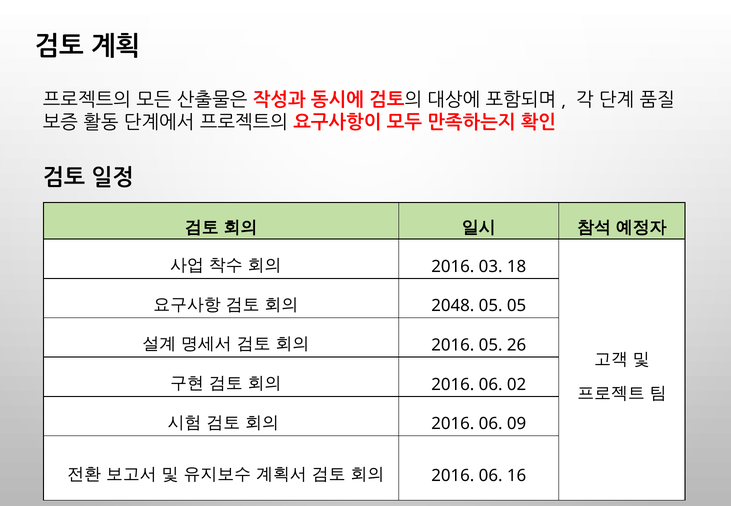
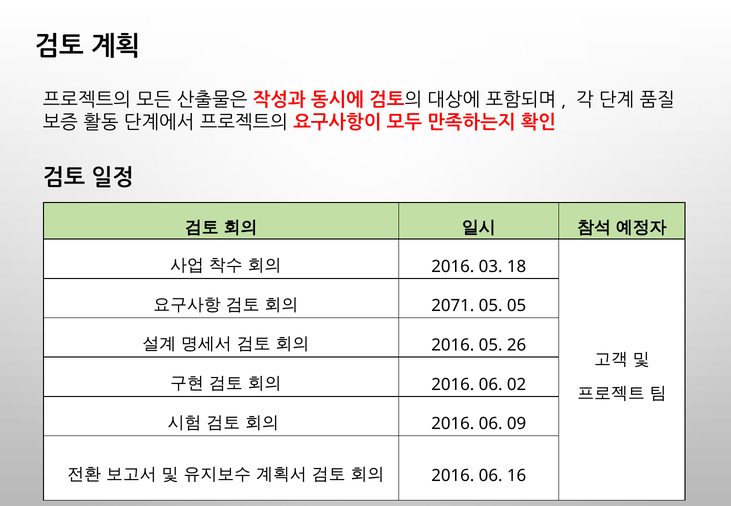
2048: 2048 -> 2071
